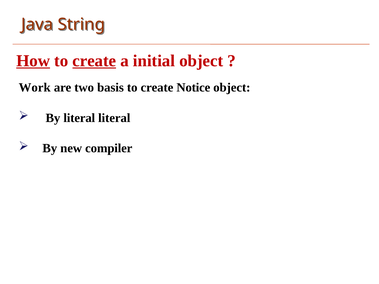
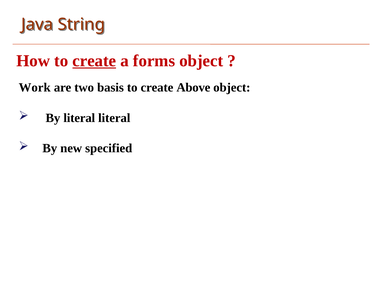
How underline: present -> none
initial: initial -> forms
Notice: Notice -> Above
compiler: compiler -> specified
